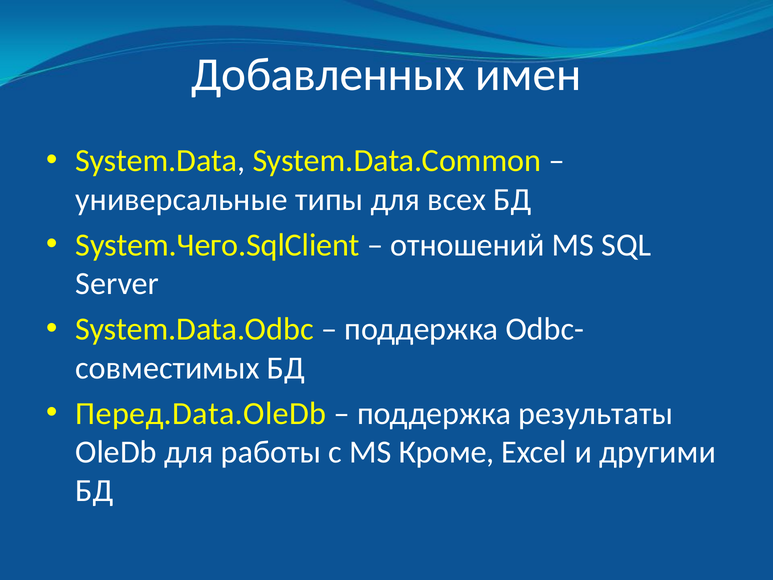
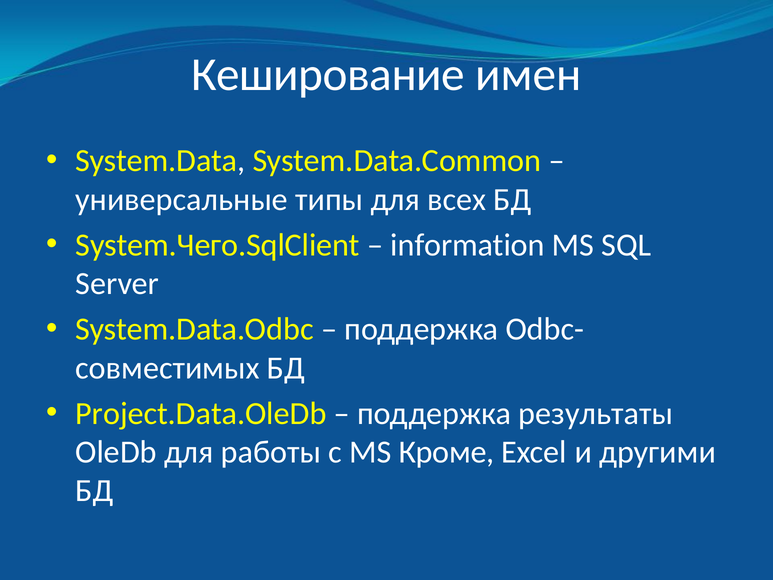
Добавленных: Добавленных -> Кеширование
отношений: отношений -> information
Перед.Data.OleDb: Перед.Data.OleDb -> Project.Data.OleDb
